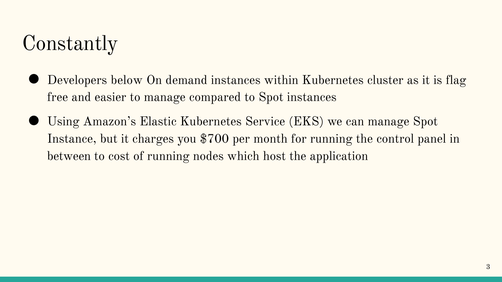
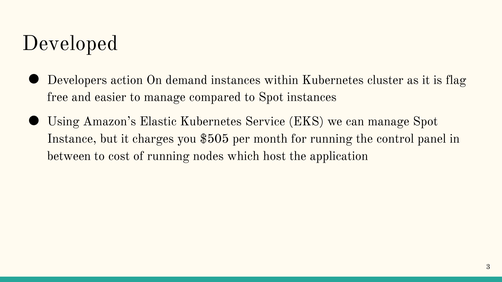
Constantly: Constantly -> Developed
below: below -> action
$700: $700 -> $505
